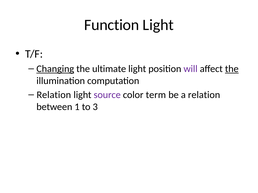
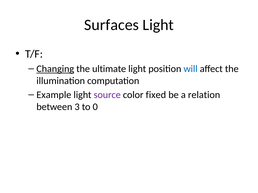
Function: Function -> Surfaces
will colour: purple -> blue
the at (232, 69) underline: present -> none
Relation at (54, 95): Relation -> Example
term: term -> fixed
1: 1 -> 3
3: 3 -> 0
